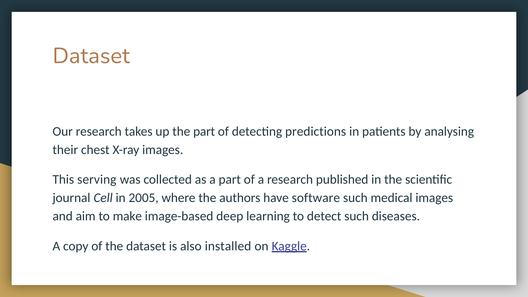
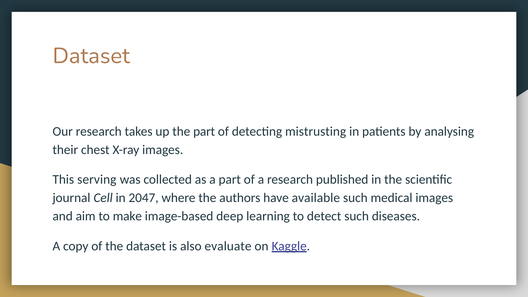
predictions: predictions -> mistrusting
2005: 2005 -> 2047
software: software -> available
installed: installed -> evaluate
